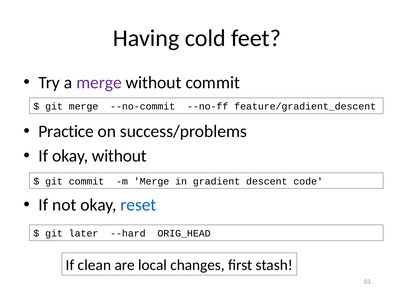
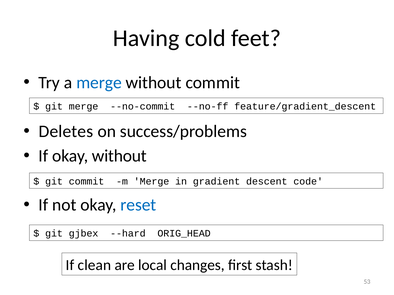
merge at (99, 83) colour: purple -> blue
Practice: Practice -> Deletes
later: later -> gjbex
